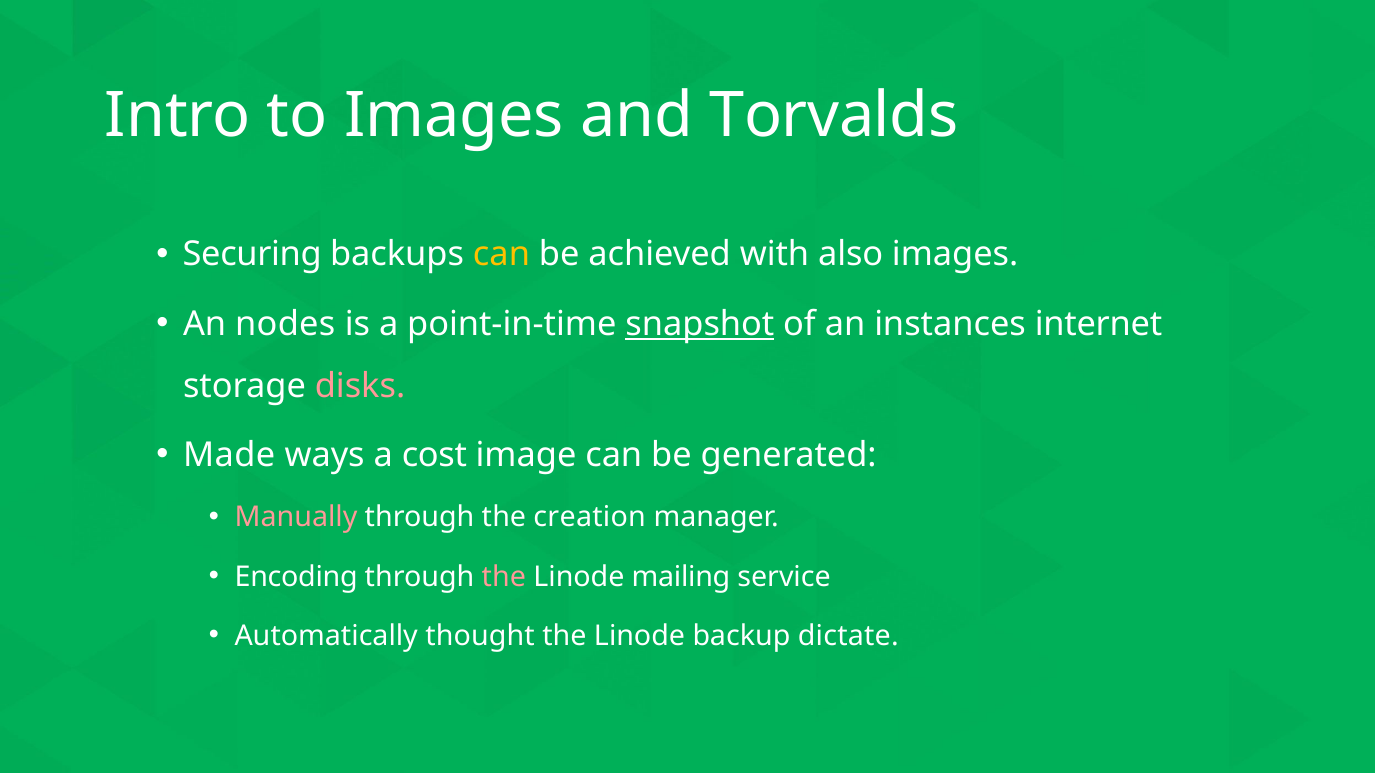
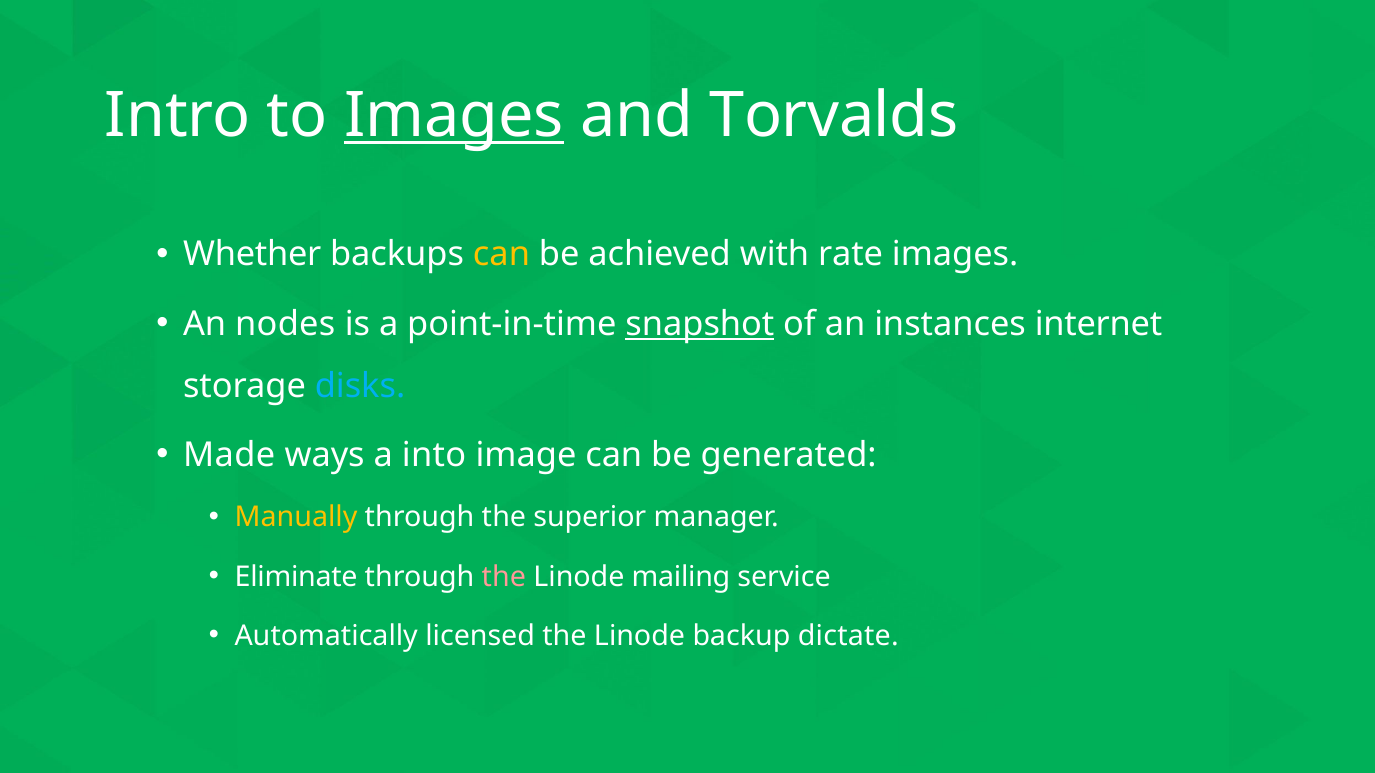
Images at (454, 116) underline: none -> present
Securing: Securing -> Whether
also: also -> rate
disks colour: pink -> light blue
cost: cost -> into
Manually colour: pink -> yellow
creation: creation -> superior
Encoding: Encoding -> Eliminate
thought: thought -> licensed
